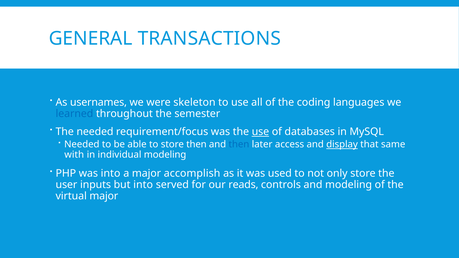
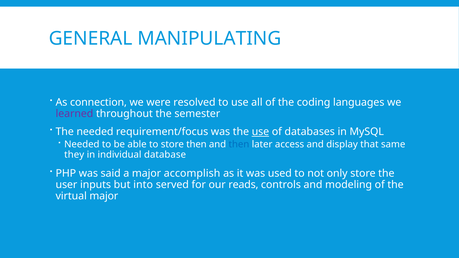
TRANSACTIONS: TRANSACTIONS -> MANIPULATING
usernames: usernames -> connection
skeleton: skeleton -> resolved
learned colour: blue -> purple
display underline: present -> none
with: with -> they
individual modeling: modeling -> database
was into: into -> said
